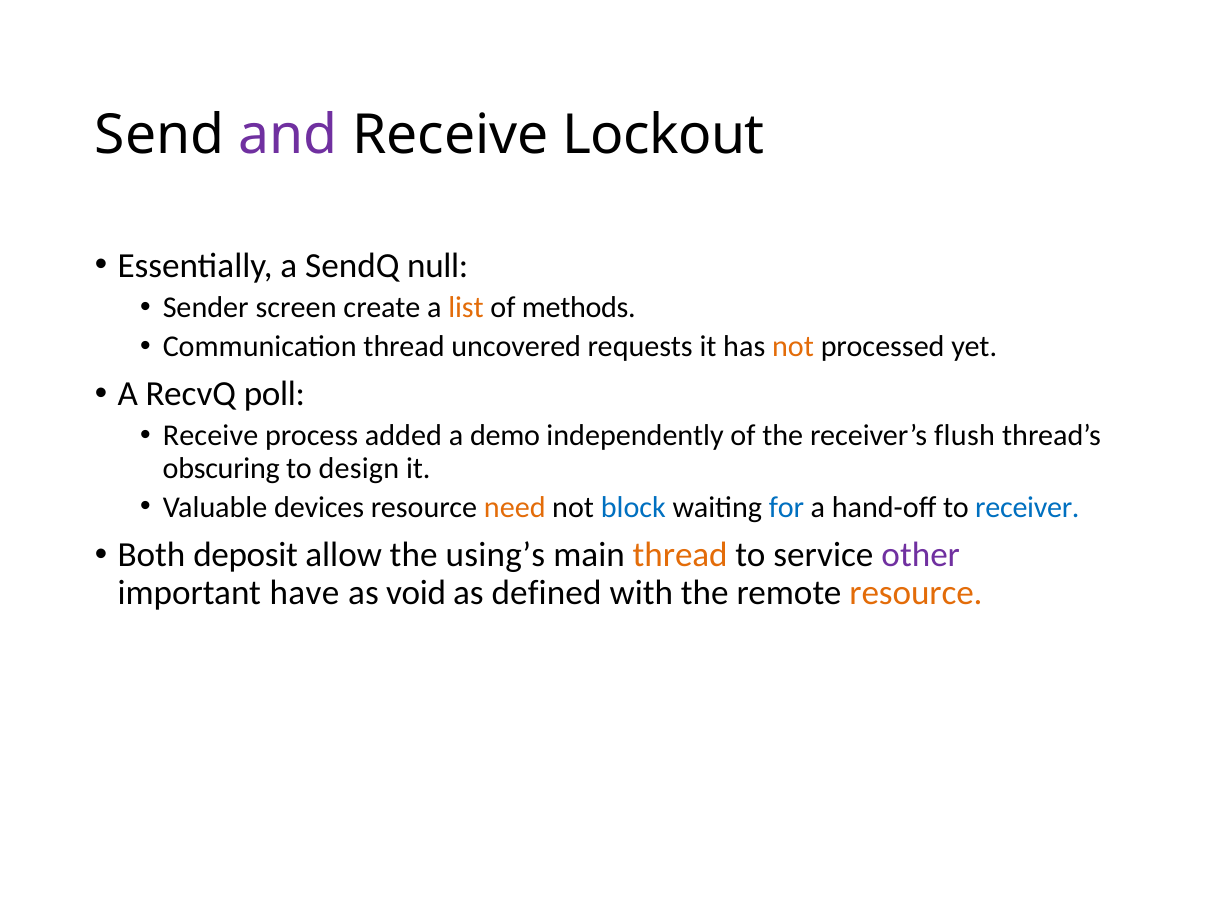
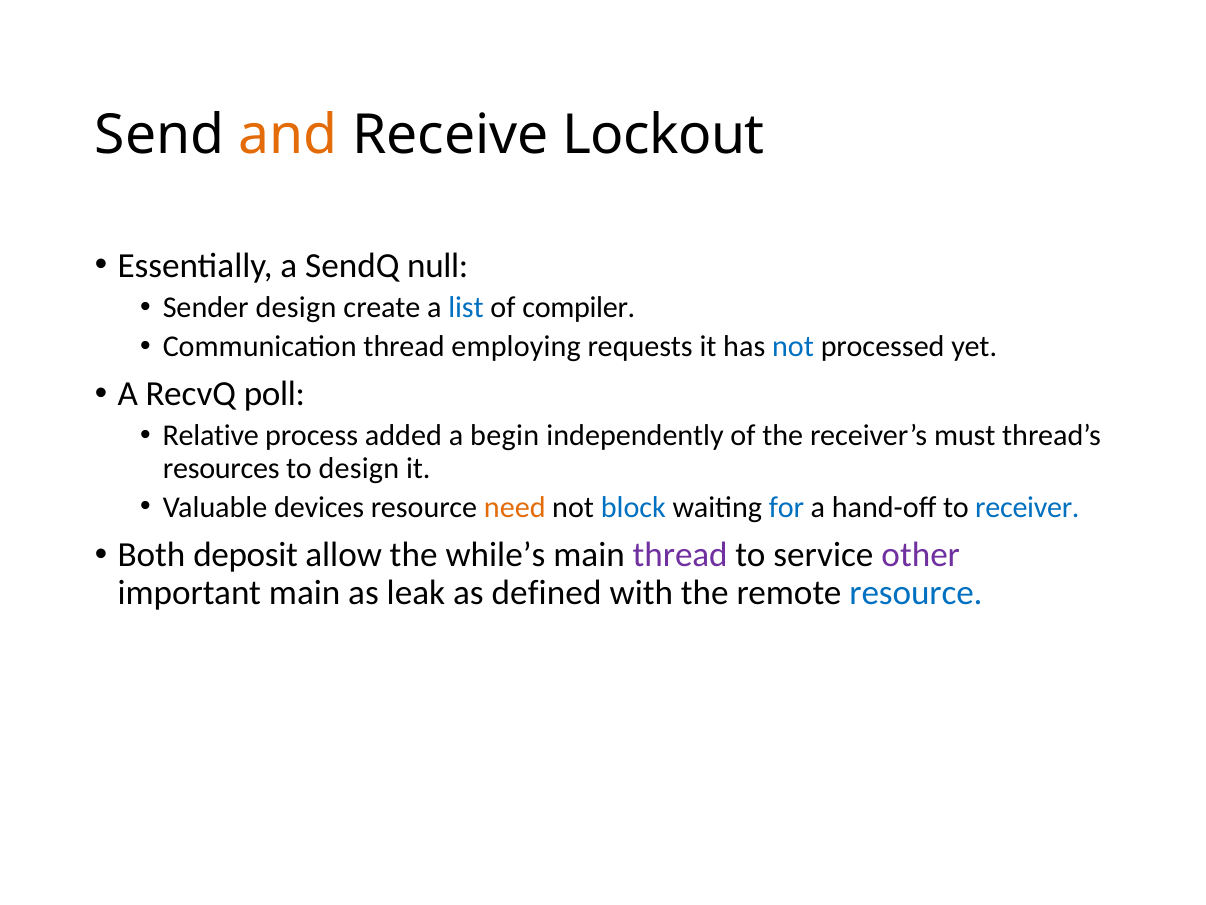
and colour: purple -> orange
Sender screen: screen -> design
list colour: orange -> blue
methods: methods -> compiler
uncovered: uncovered -> employing
not at (793, 346) colour: orange -> blue
Receive at (211, 435): Receive -> Relative
demo: demo -> begin
flush: flush -> must
obscuring: obscuring -> resources
using’s: using’s -> while’s
thread at (680, 555) colour: orange -> purple
important have: have -> main
void: void -> leak
resource at (916, 593) colour: orange -> blue
